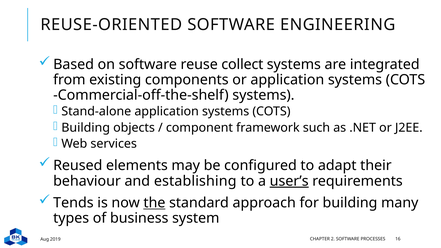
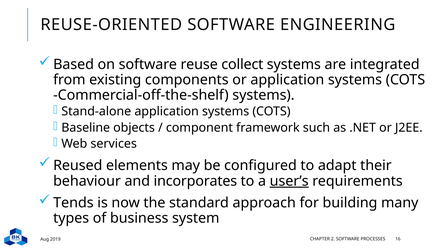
Building at (86, 128): Building -> Baseline
establishing: establishing -> incorporates
the underline: present -> none
